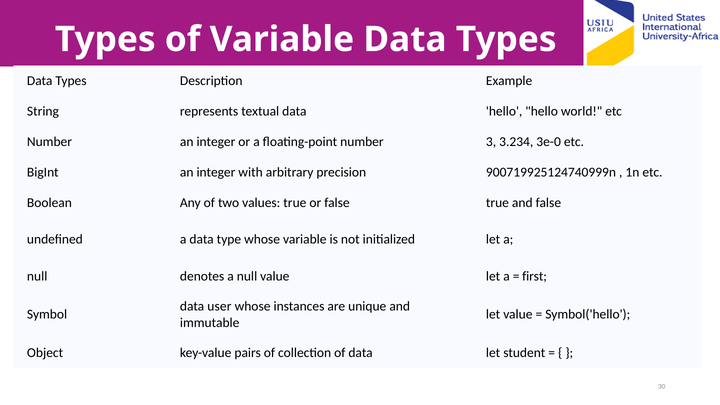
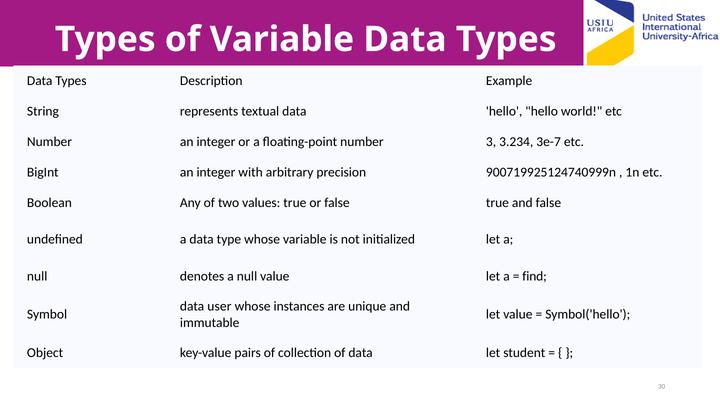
3e-0: 3e-0 -> 3e-7
first: first -> find
